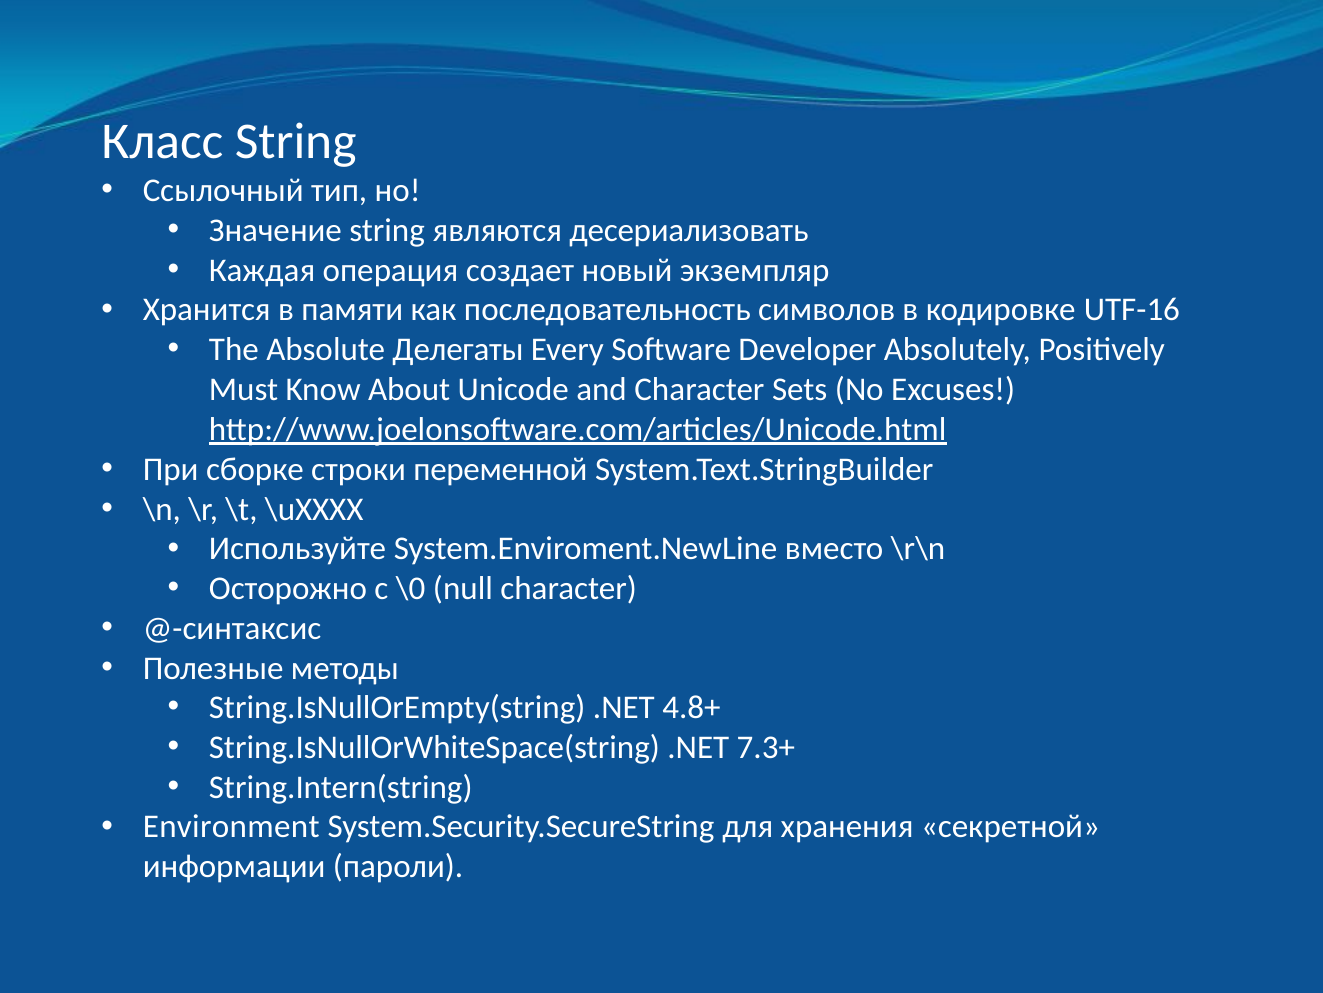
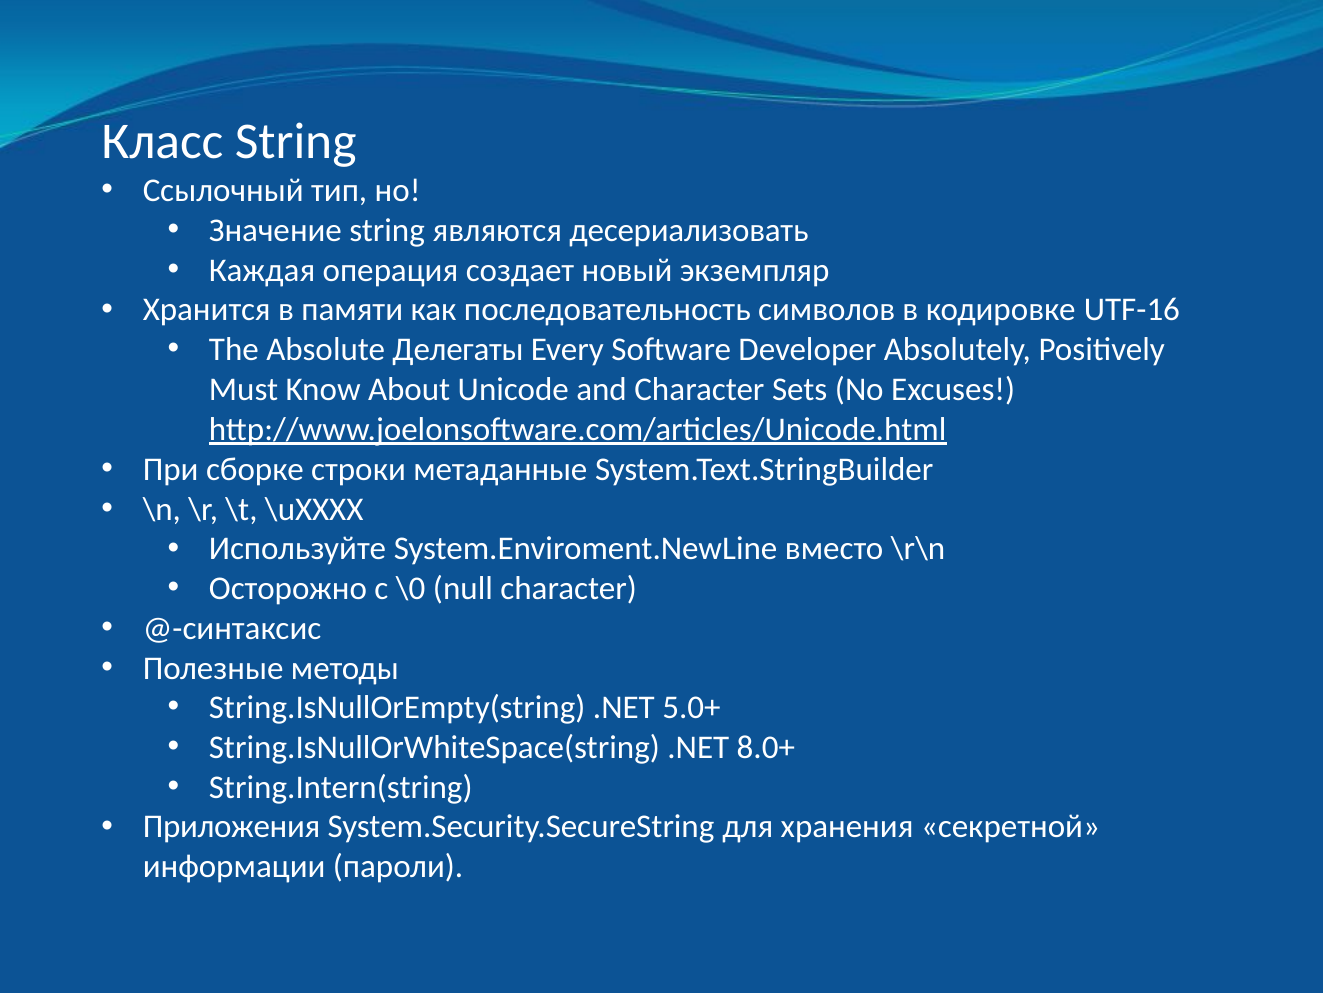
переменной: переменной -> метаданные
4.8+: 4.8+ -> 5.0+
7.3+: 7.3+ -> 8.0+
Environment: Environment -> Приложения
